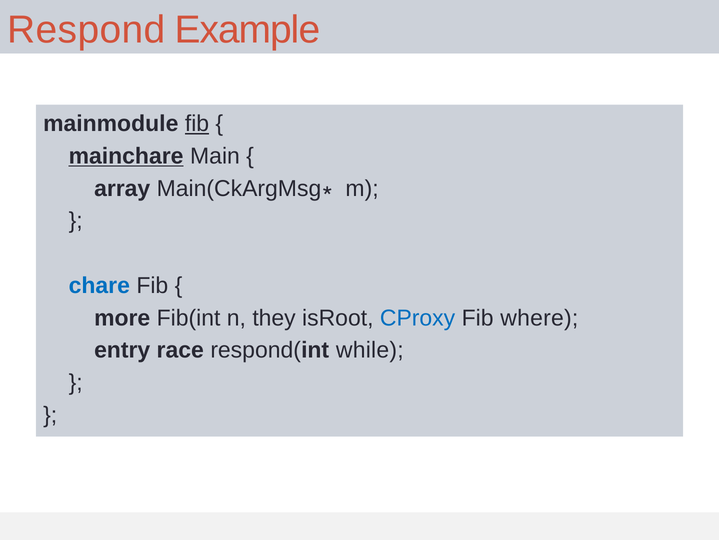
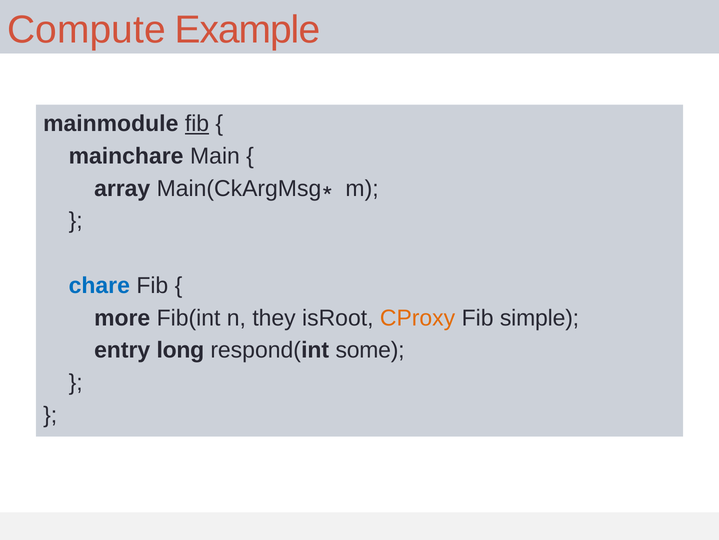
Respond: Respond -> Compute
mainchare underline: present -> none
CProxy colour: blue -> orange
where: where -> simple
race: race -> long
while: while -> some
